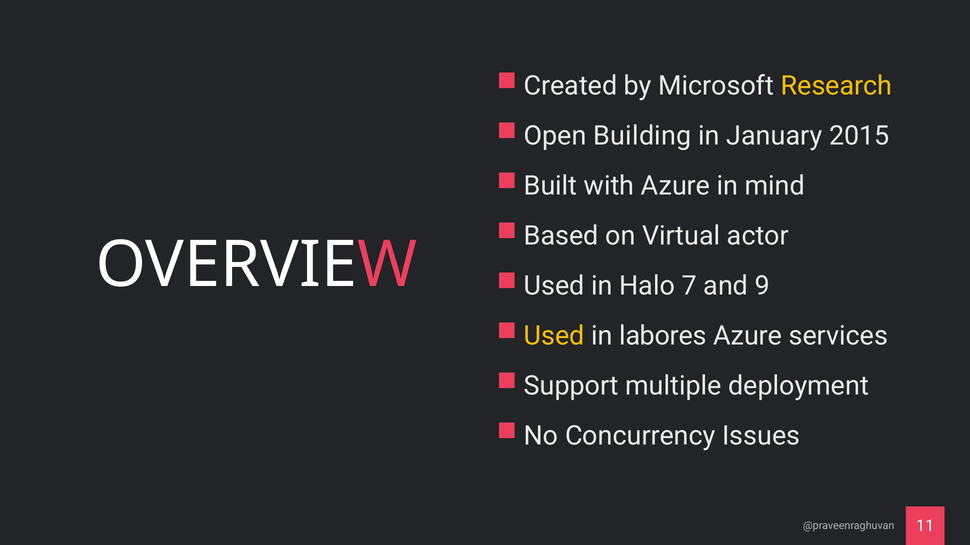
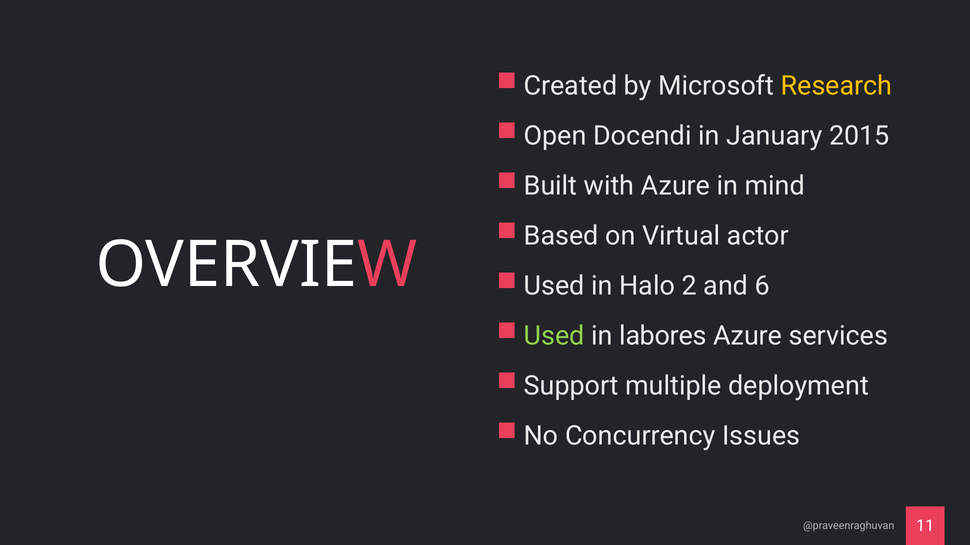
Building: Building -> Docendi
7: 7 -> 2
9: 9 -> 6
Used at (554, 336) colour: yellow -> light green
